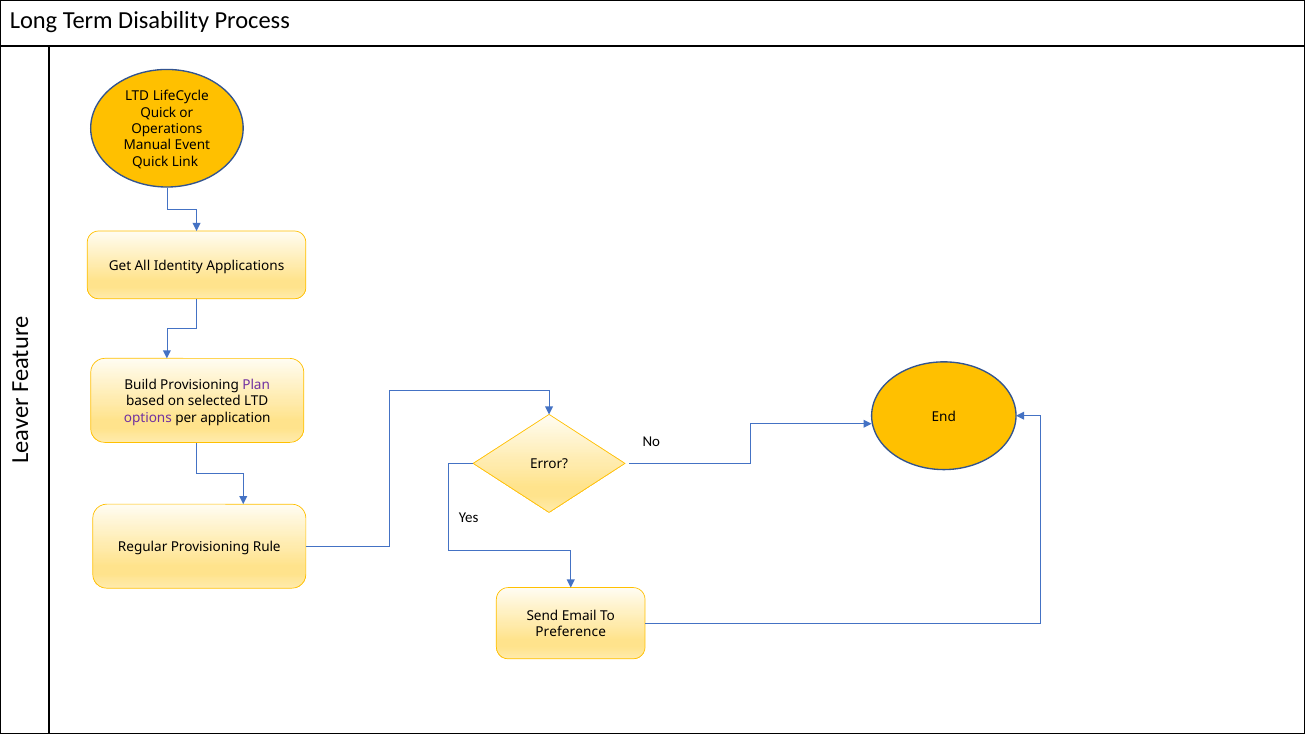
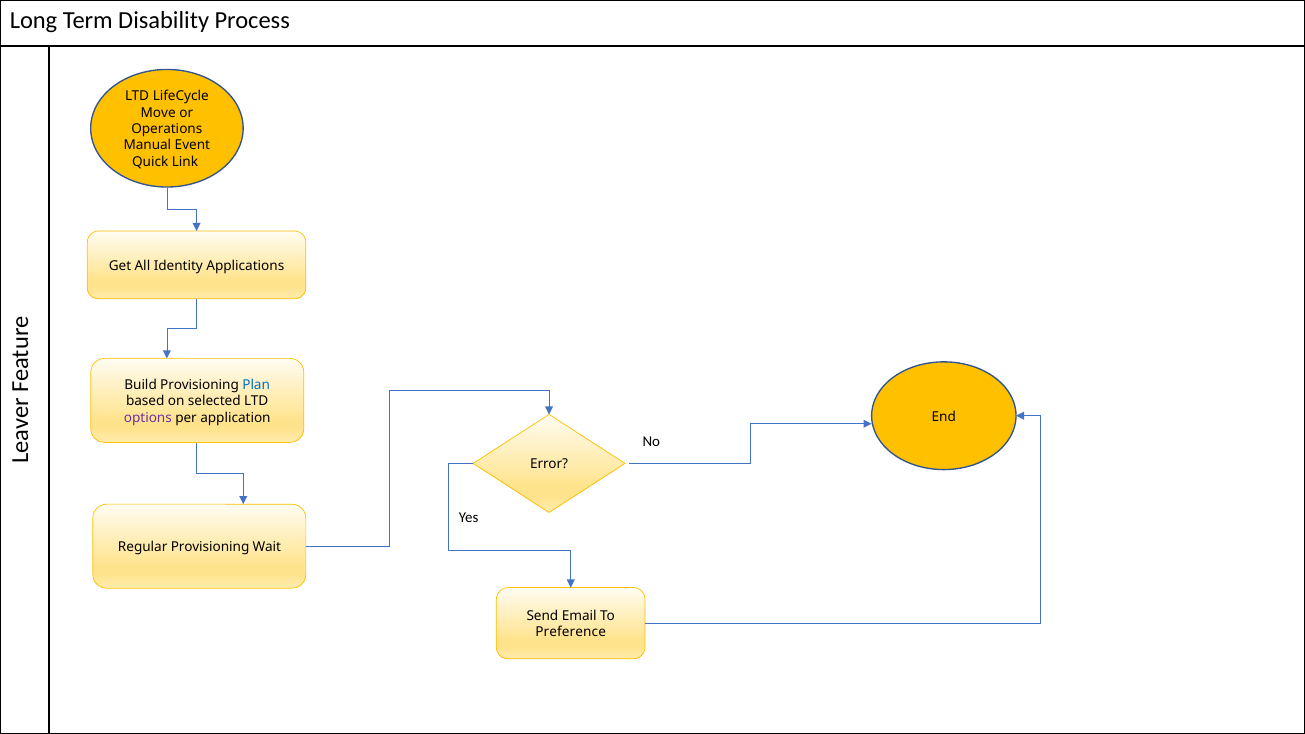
Quick at (158, 113): Quick -> Move
Plan colour: purple -> blue
Rule: Rule -> Wait
